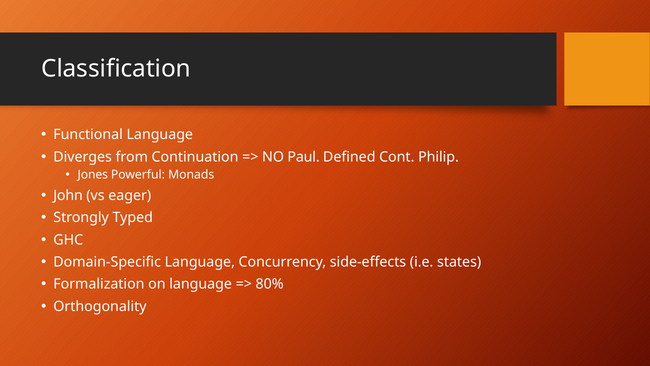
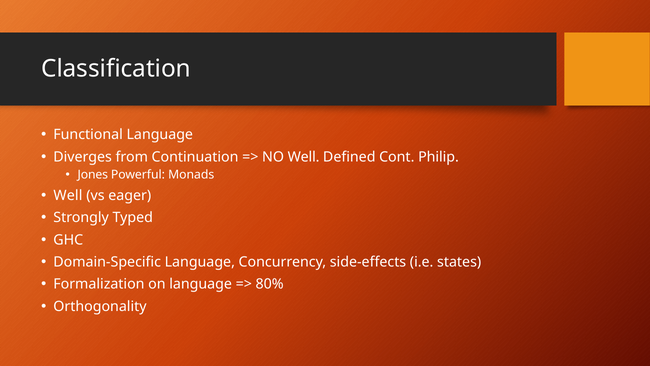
NO Paul: Paul -> Well
John at (68, 195): John -> Well
